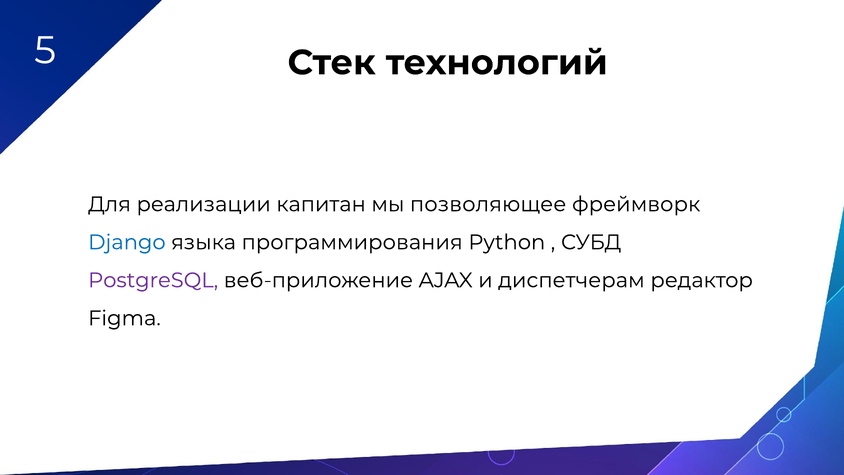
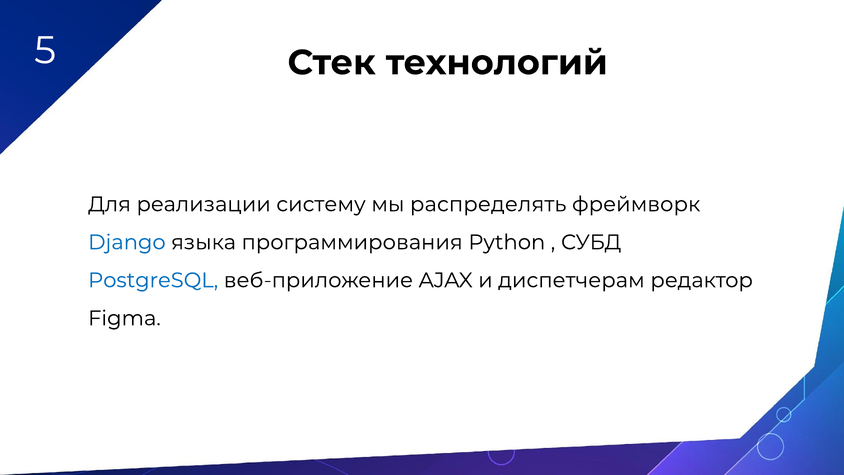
капитан: капитан -> систему
позволяющее: позволяющее -> распределять
PostgreSQL colour: purple -> blue
